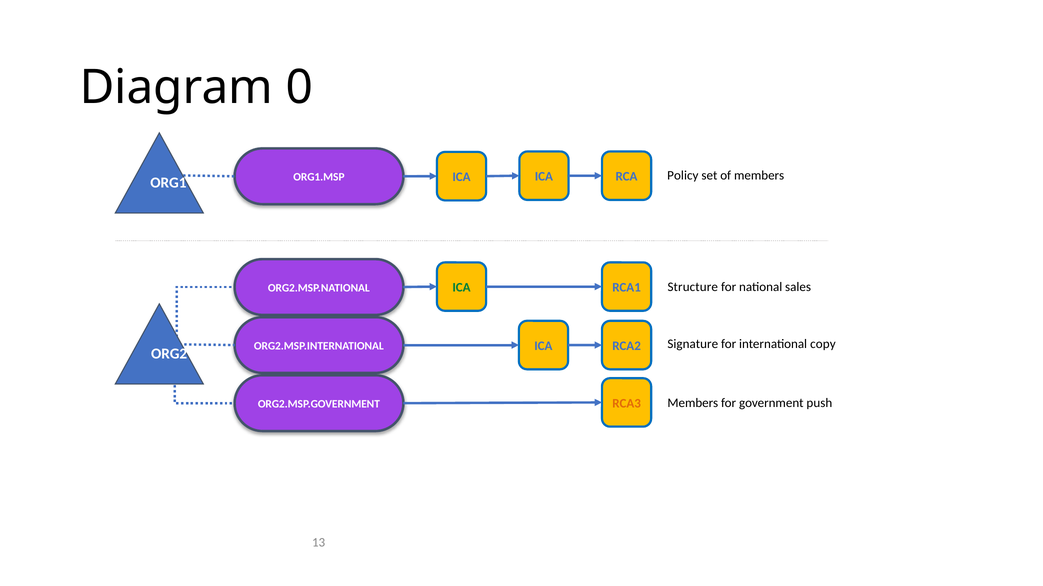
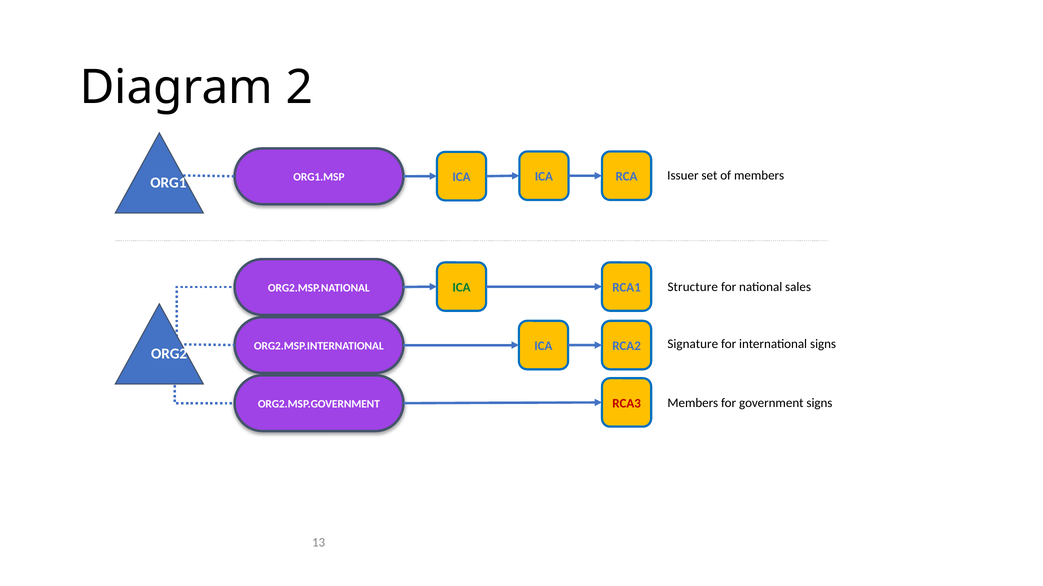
0: 0 -> 2
Policy: Policy -> Issuer
international copy: copy -> signs
government push: push -> signs
RCA3 colour: orange -> red
